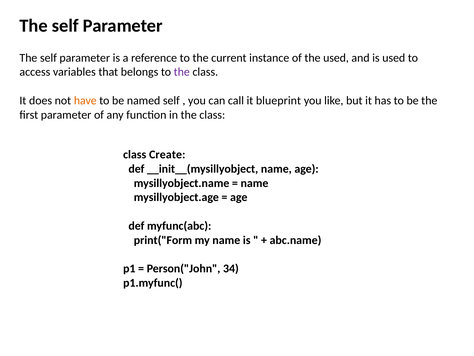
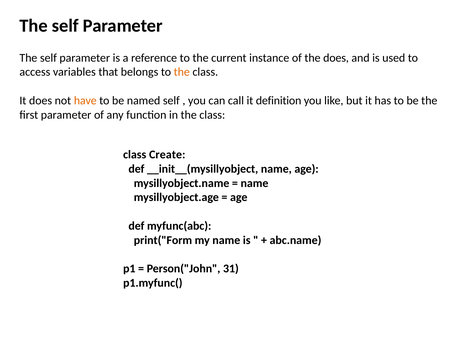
the used: used -> does
the at (182, 72) colour: purple -> orange
blueprint: blueprint -> definition
34: 34 -> 31
